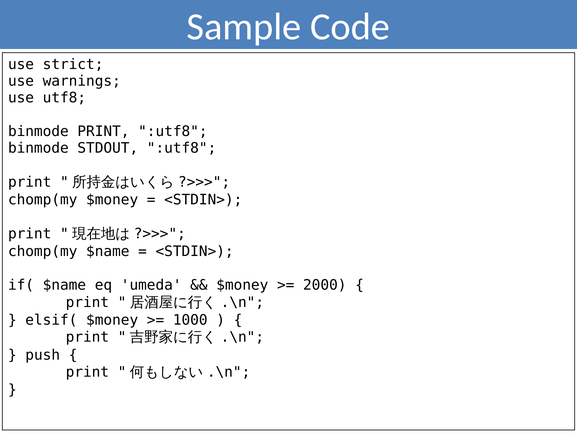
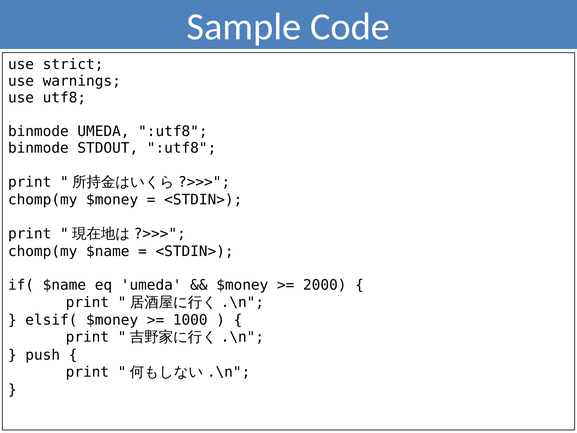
binmode PRINT: PRINT -> UMEDA
